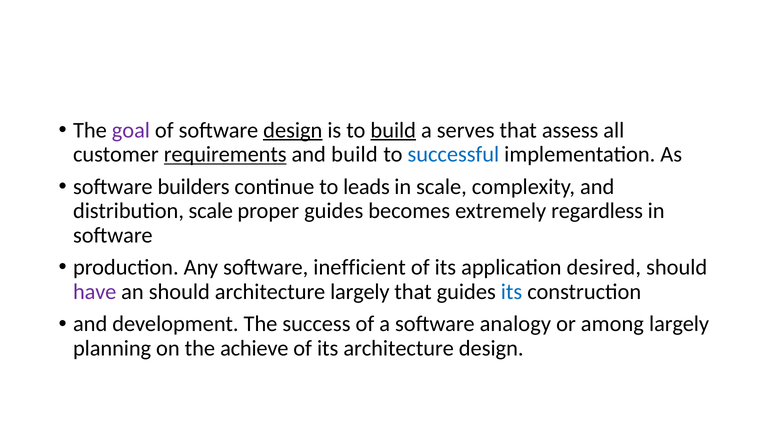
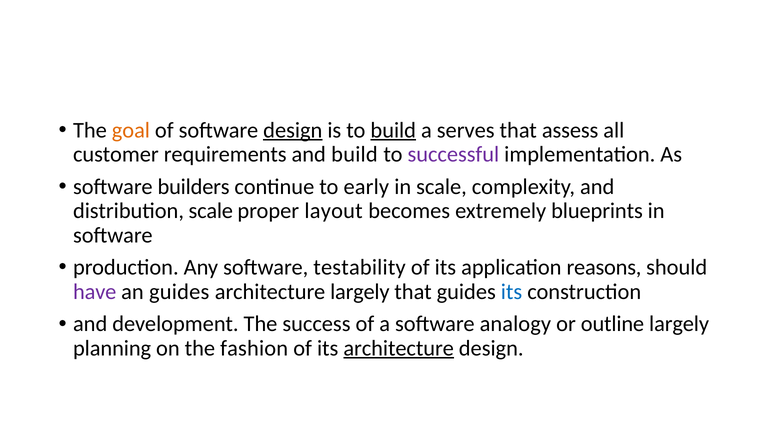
goal colour: purple -> orange
requirements underline: present -> none
successful colour: blue -> purple
leads: leads -> early
proper guides: guides -> layout
regardless: regardless -> blueprints
inefficient: inefficient -> testability
desired: desired -> reasons
an should: should -> guides
among: among -> outline
achieve: achieve -> fashion
architecture at (399, 348) underline: none -> present
